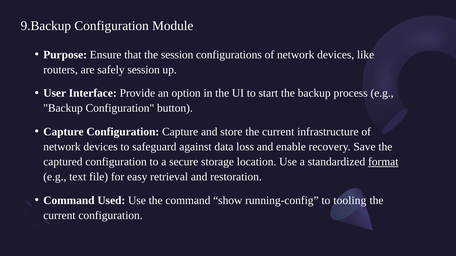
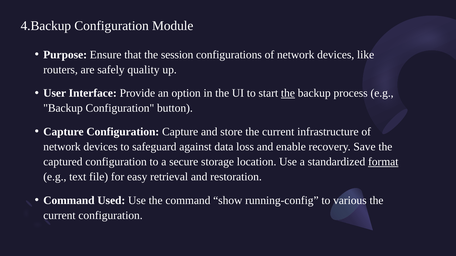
9.Backup: 9.Backup -> 4.Backup
safely session: session -> quality
the at (288, 93) underline: none -> present
tooling: tooling -> various
